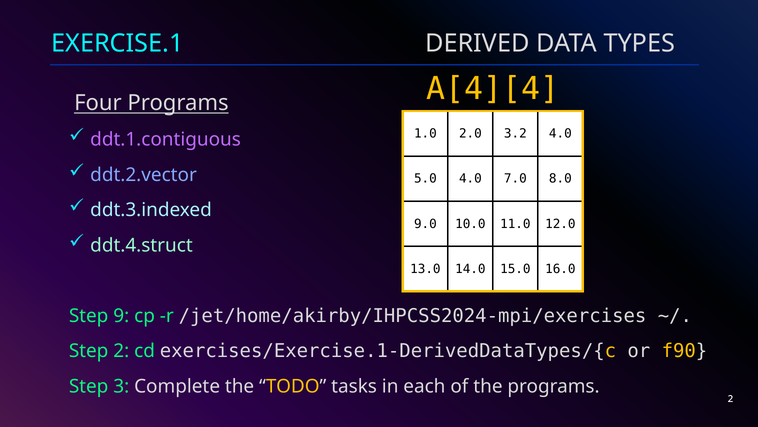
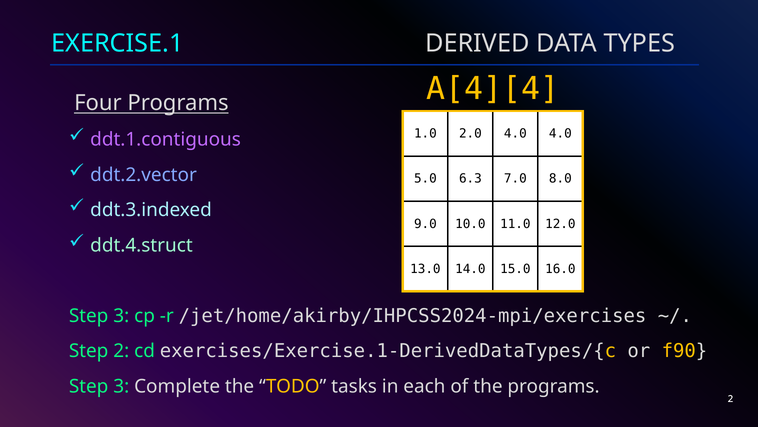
2.0 3.2: 3.2 -> 4.0
5.0 4.0: 4.0 -> 6.3
9 at (121, 315): 9 -> 3
